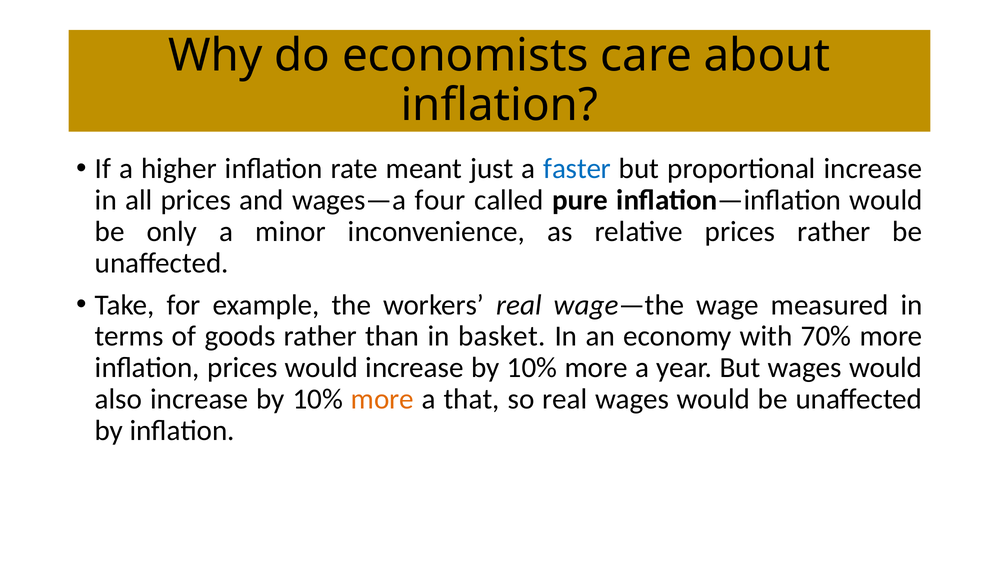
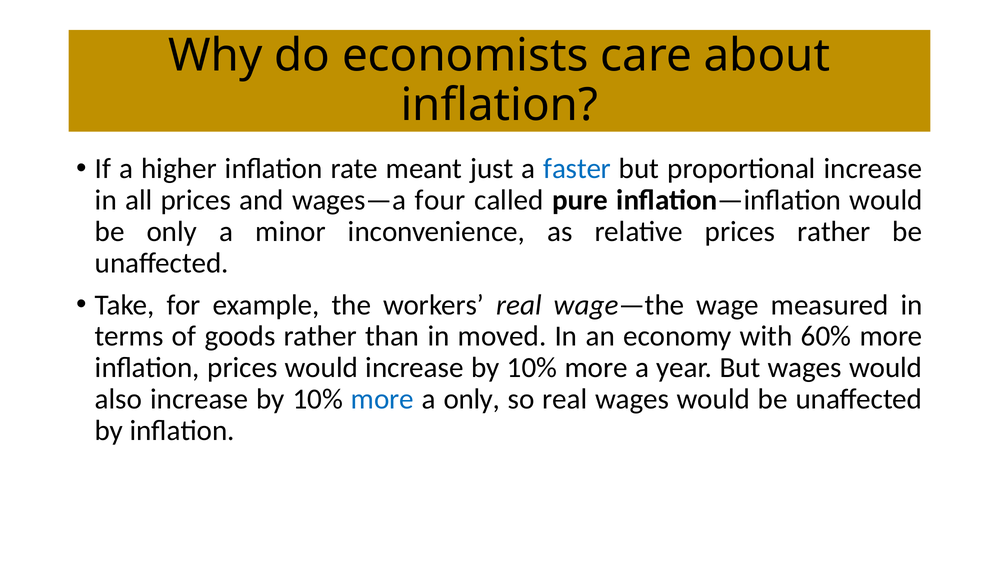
basket: basket -> moved
70%: 70% -> 60%
more at (382, 399) colour: orange -> blue
a that: that -> only
